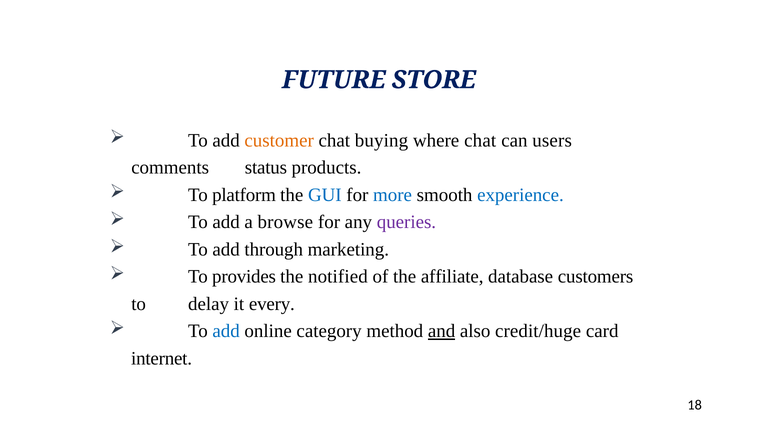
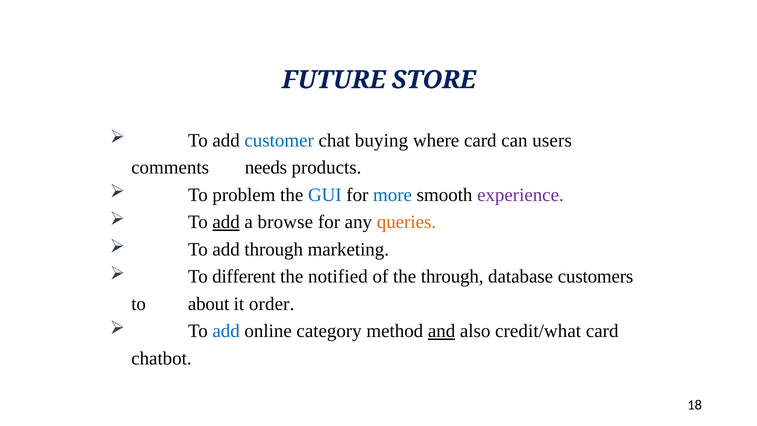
customer colour: orange -> blue
where chat: chat -> card
status: status -> needs
platform: platform -> problem
experience colour: blue -> purple
add at (226, 222) underline: none -> present
queries colour: purple -> orange
provides: provides -> different
the affiliate: affiliate -> through
delay: delay -> about
every: every -> order
credit/huge: credit/huge -> credit/what
internet: internet -> chatbot
